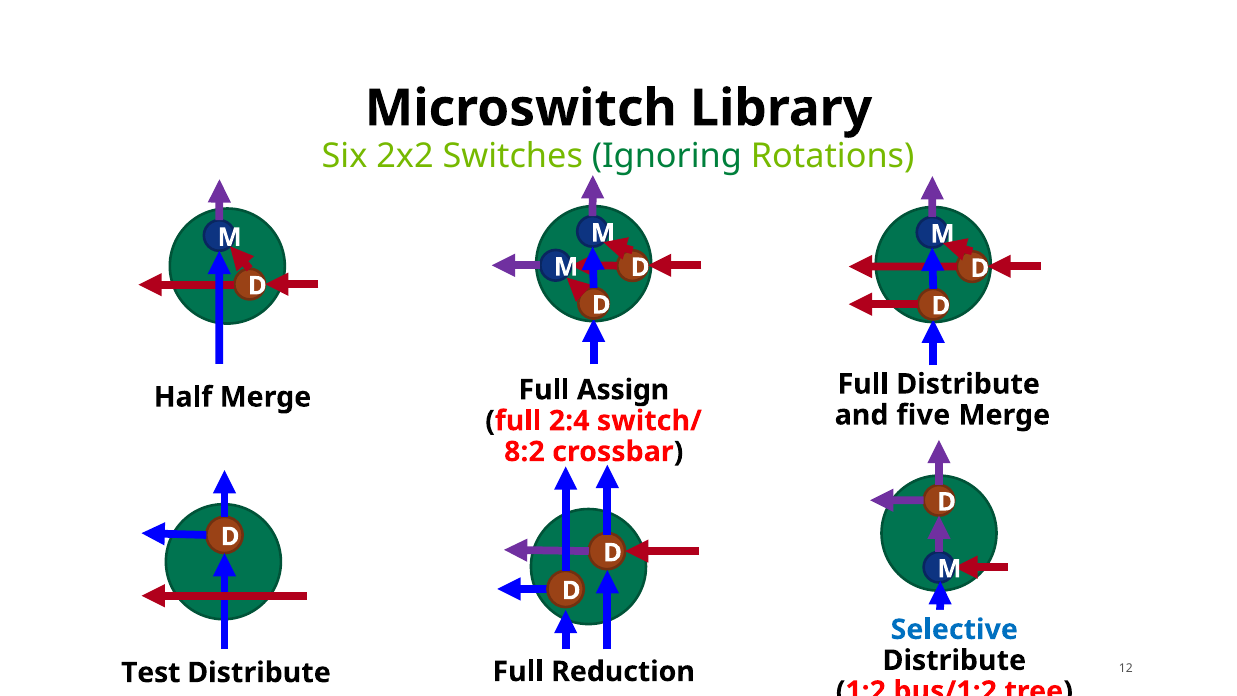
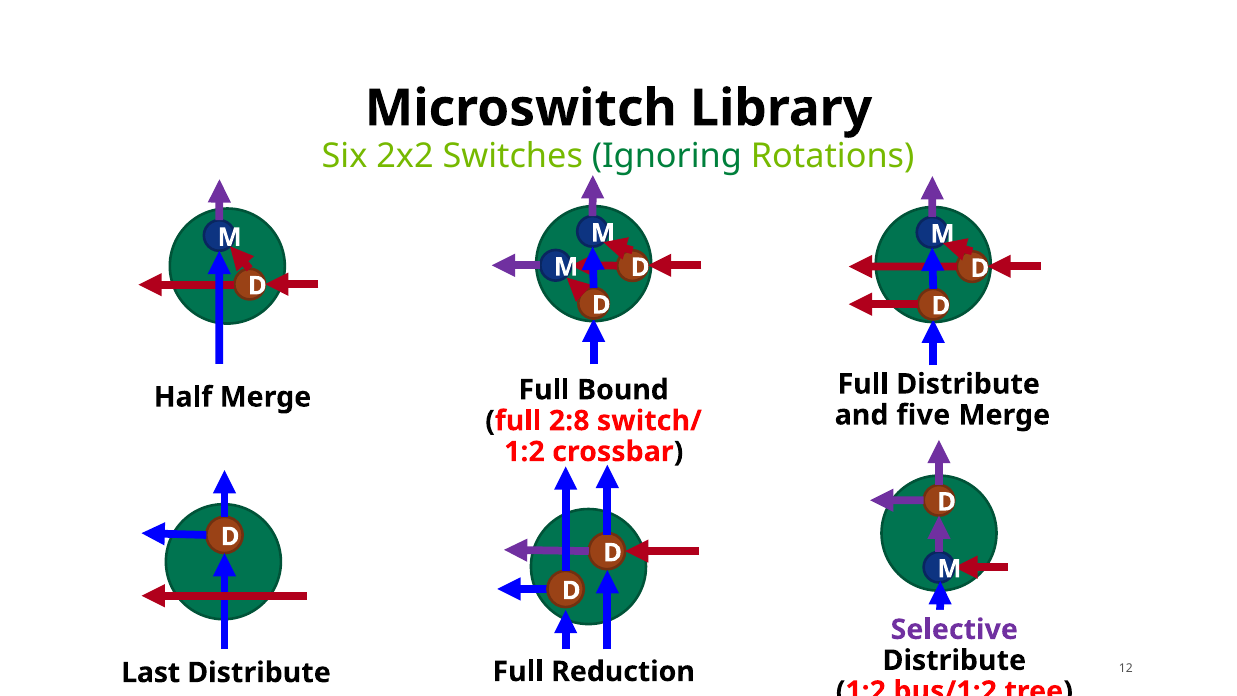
Assign: Assign -> Bound
2:4: 2:4 -> 2:8
8:2 at (524, 452): 8:2 -> 1:2
Selective colour: blue -> purple
Test: Test -> Last
